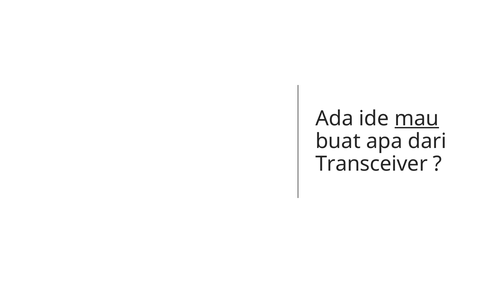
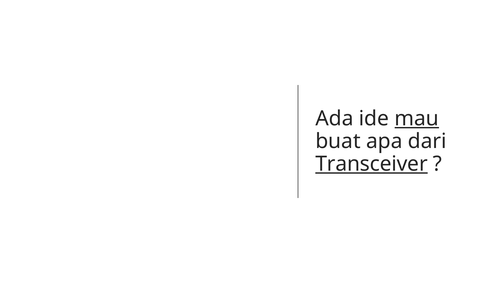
Transceiver underline: none -> present
